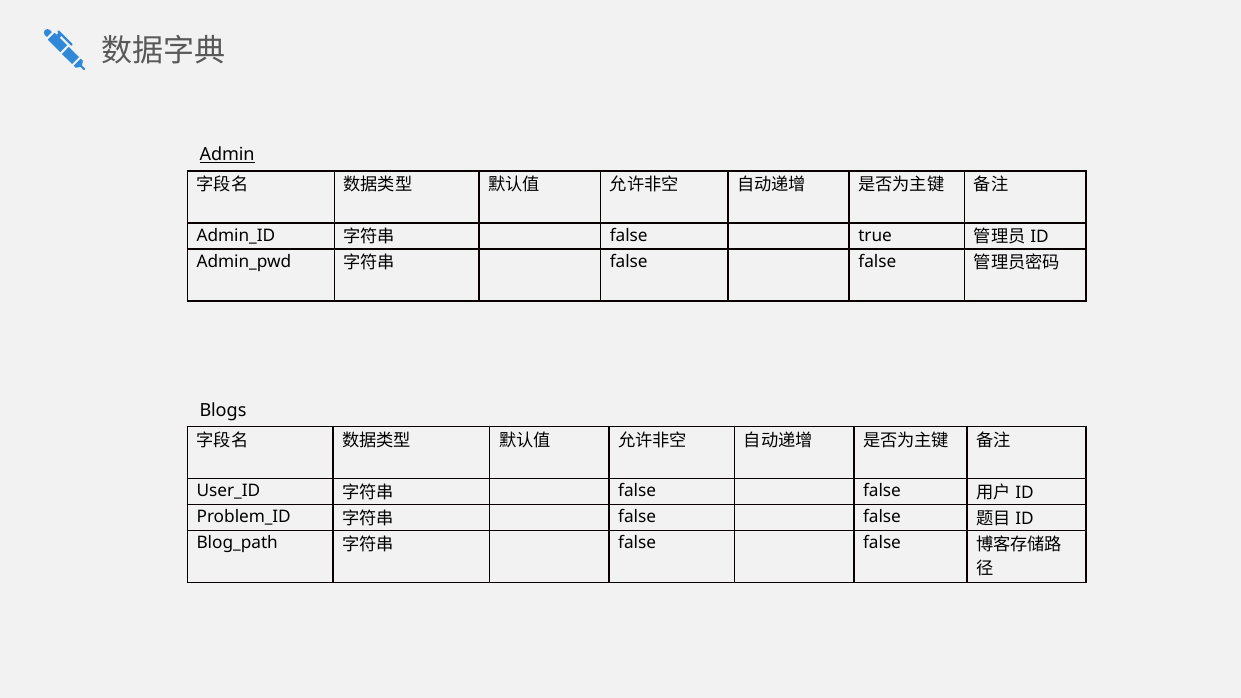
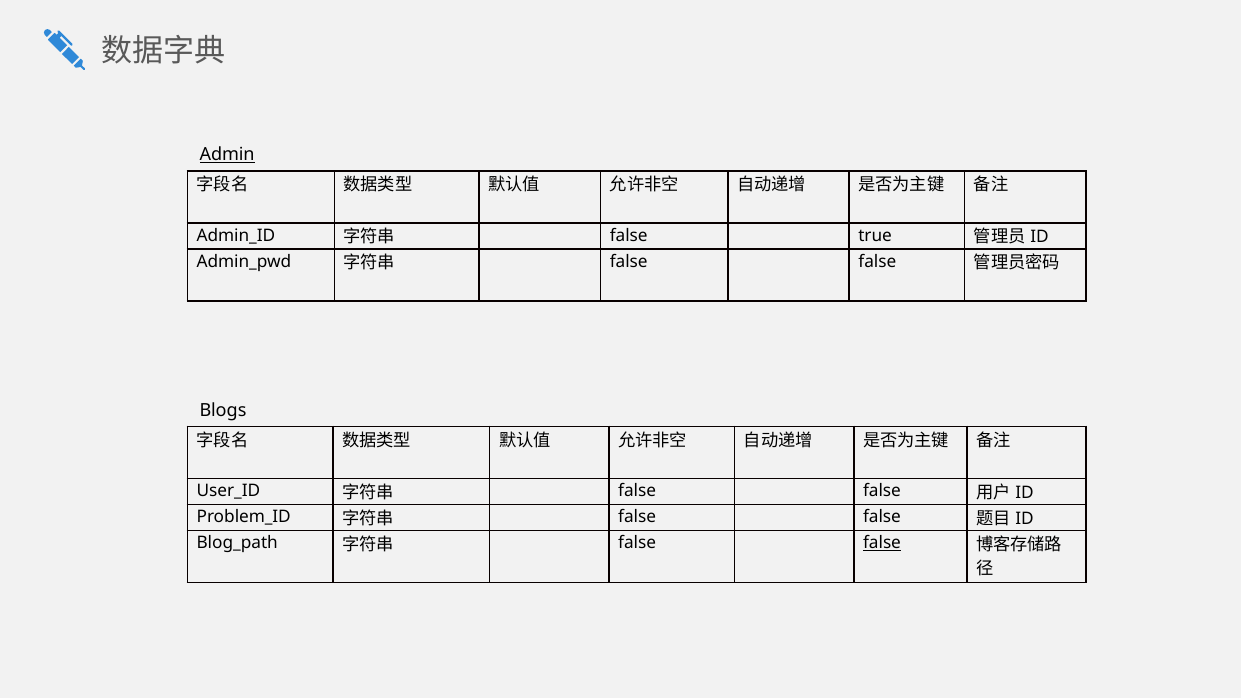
false at (882, 543) underline: none -> present
